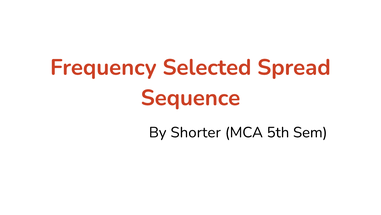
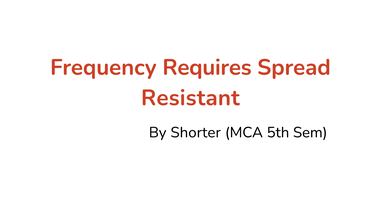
Selected: Selected -> Requires
Sequence: Sequence -> Resistant
